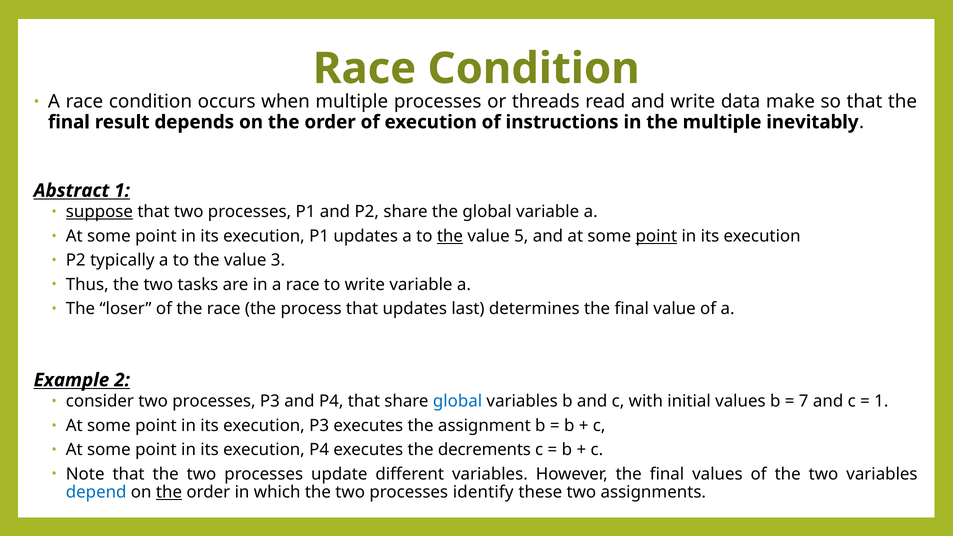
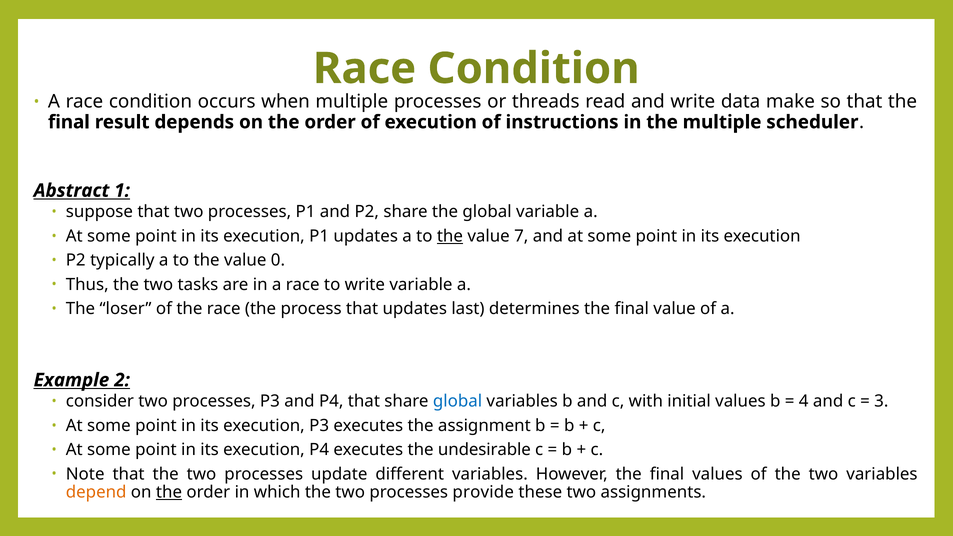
inevitably: inevitably -> scheduler
suppose underline: present -> none
5: 5 -> 7
point at (656, 236) underline: present -> none
3: 3 -> 0
7: 7 -> 4
1 at (881, 401): 1 -> 3
decrements: decrements -> undesirable
depend colour: blue -> orange
identify: identify -> provide
